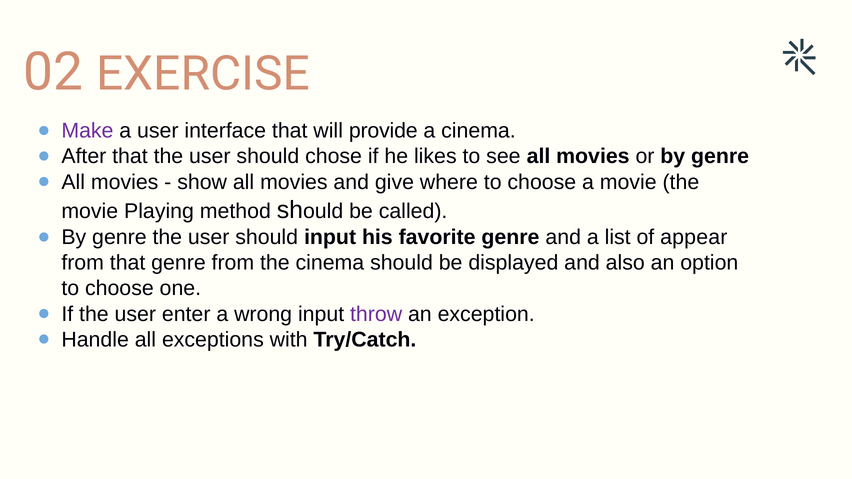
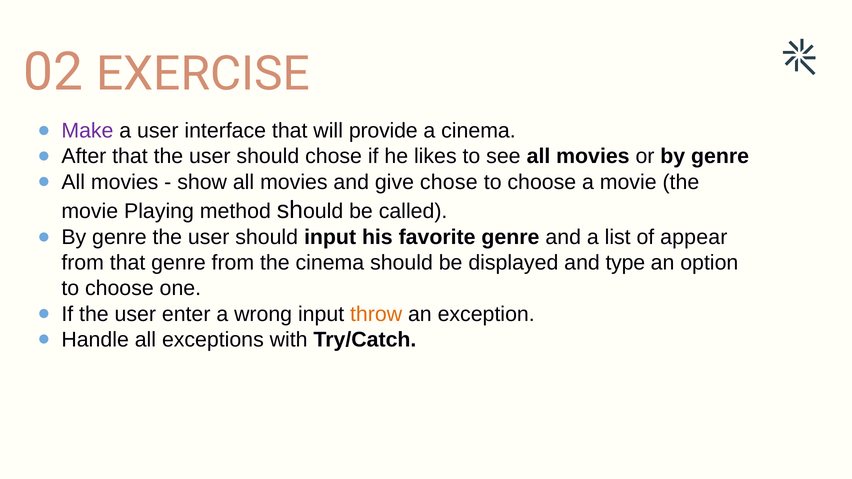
give where: where -> chose
also: also -> type
throw colour: purple -> orange
